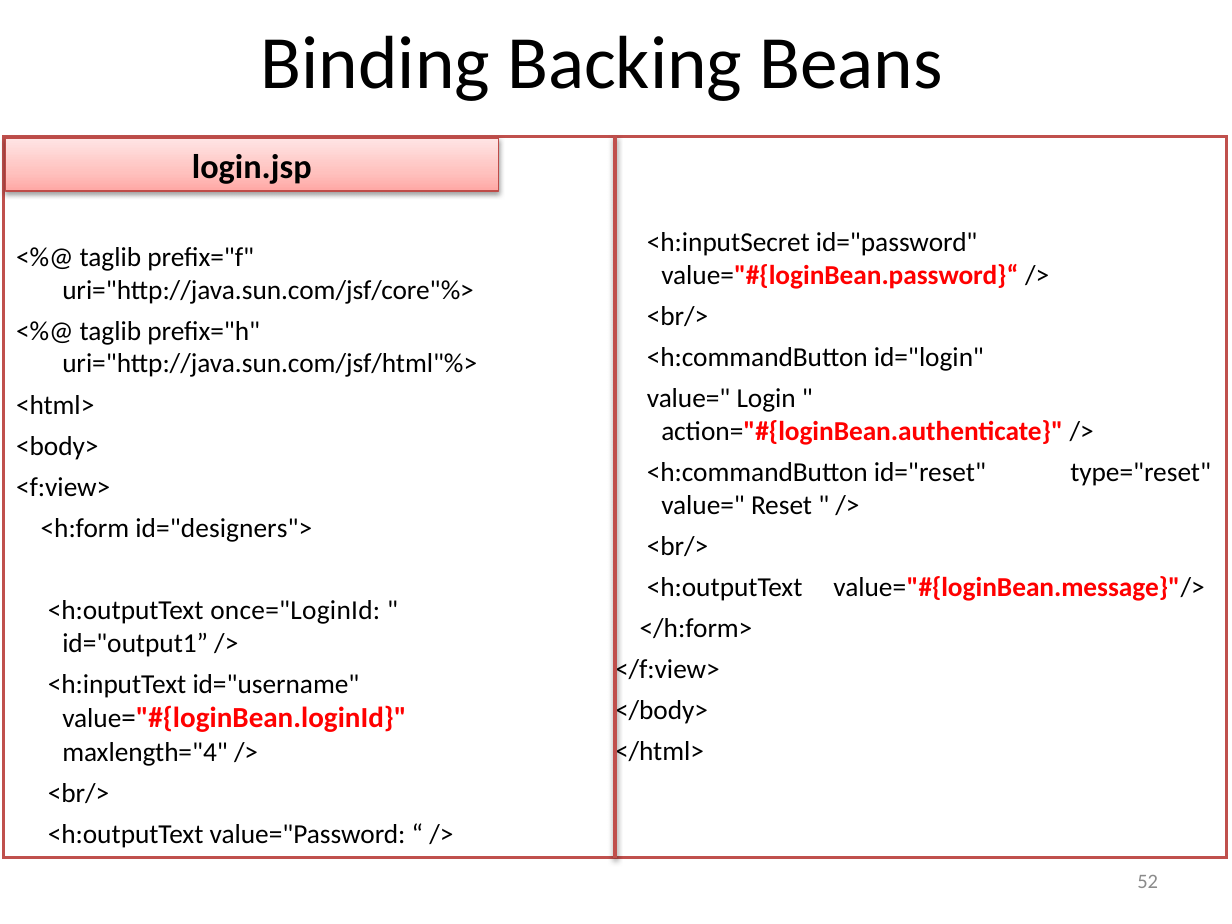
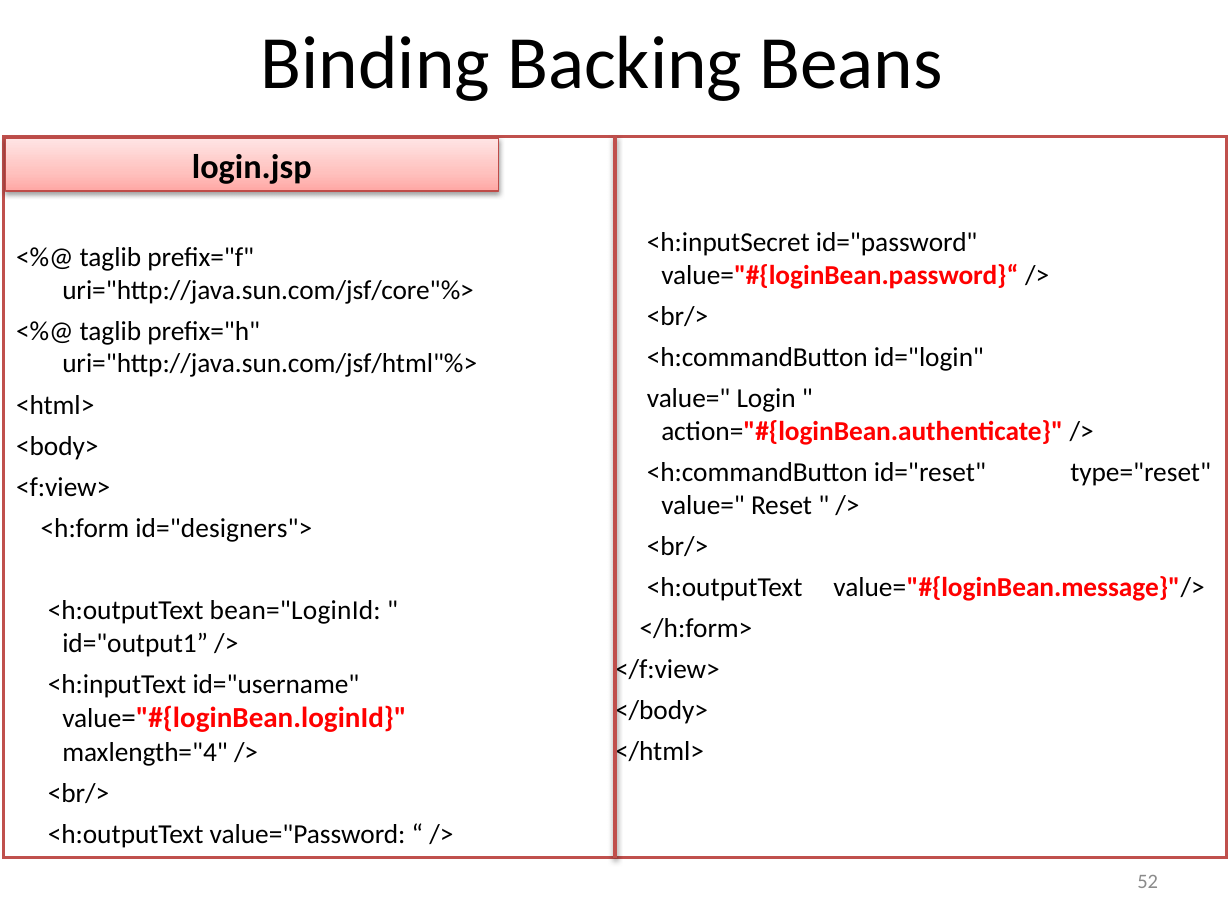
once="LoginId: once="LoginId -> bean="LoginId
